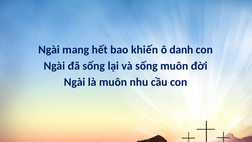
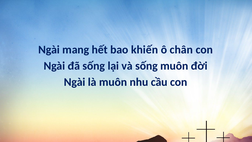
danh: danh -> chân
